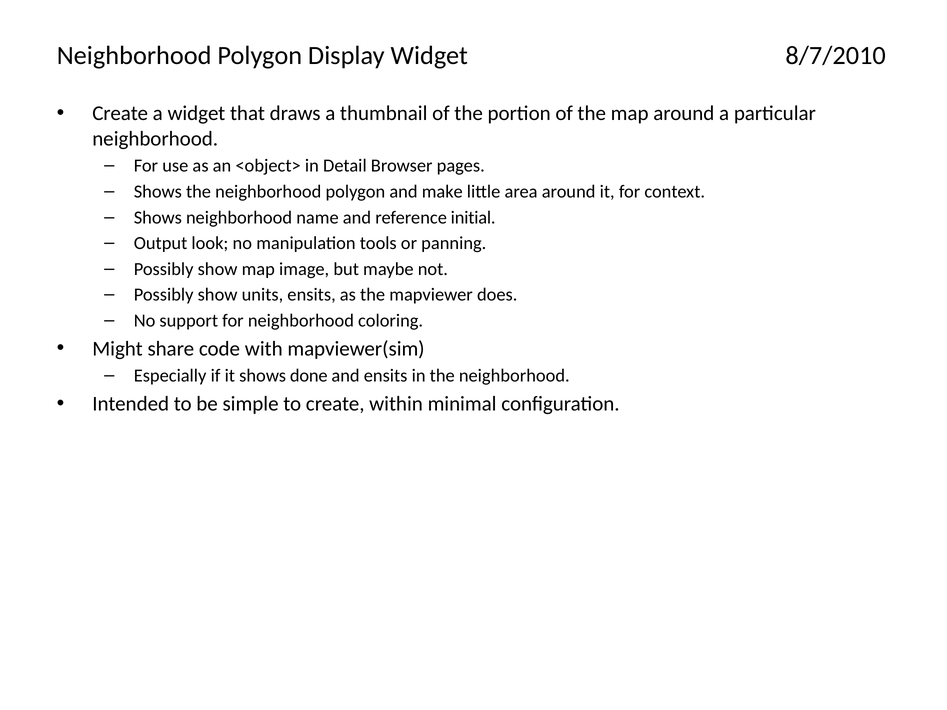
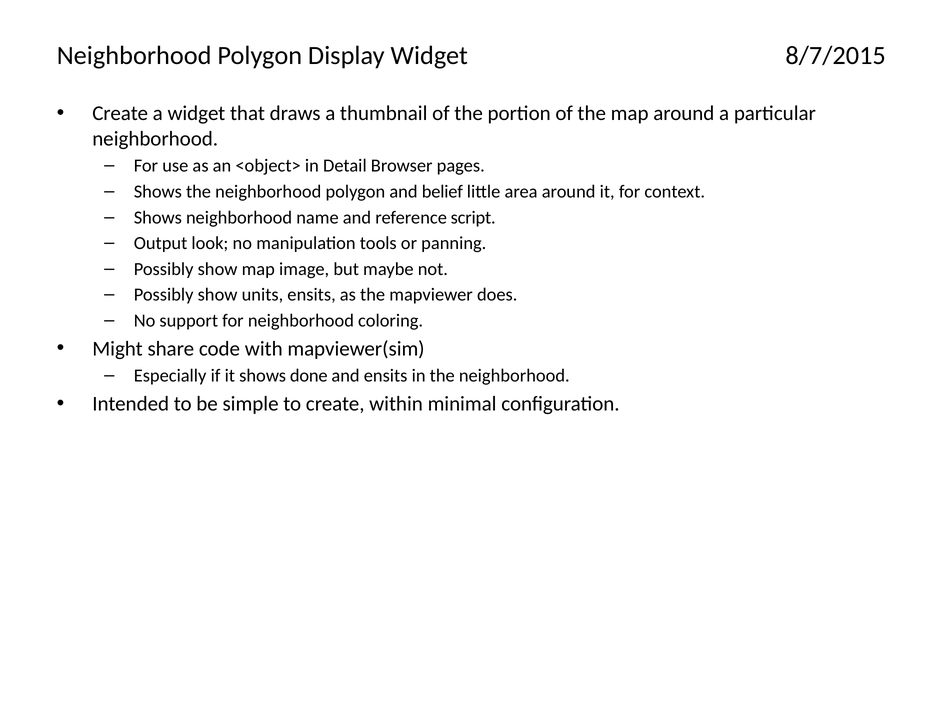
8/7/2010: 8/7/2010 -> 8/7/2015
make: make -> belief
initial: initial -> script
